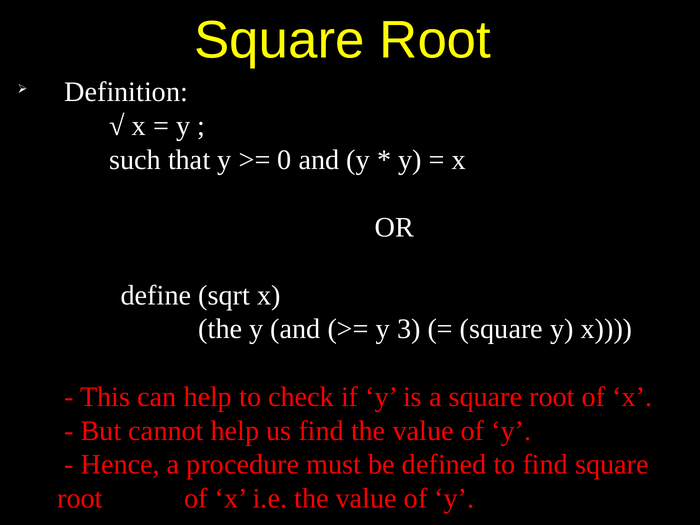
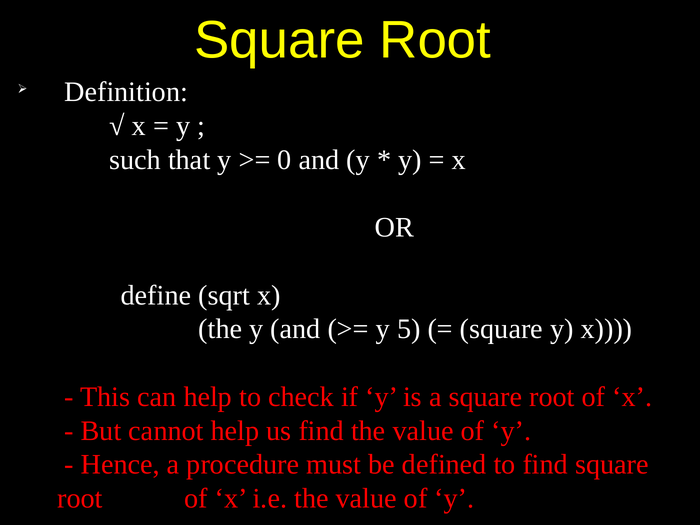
3: 3 -> 5
